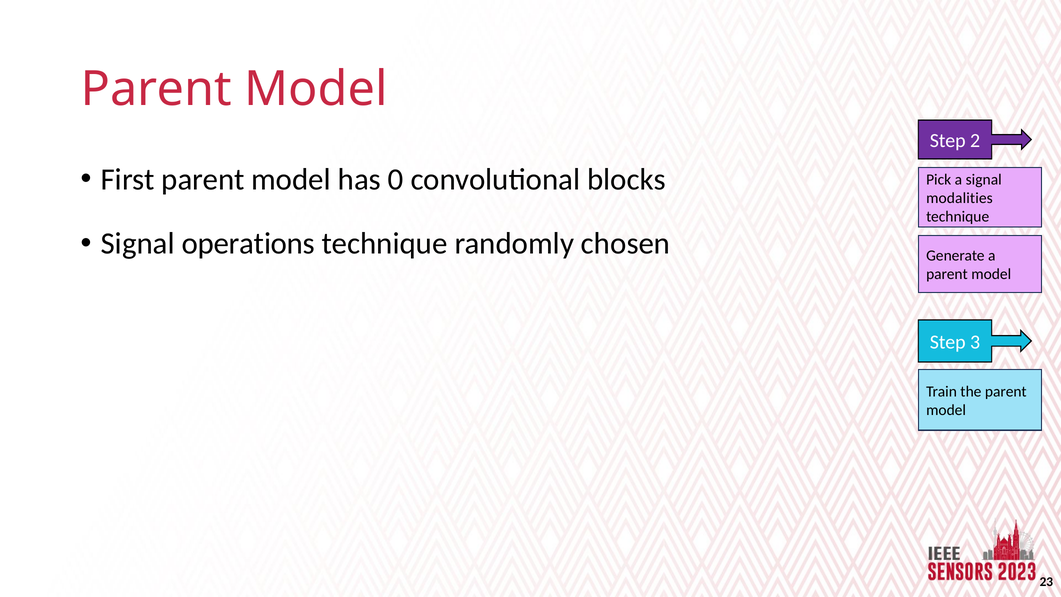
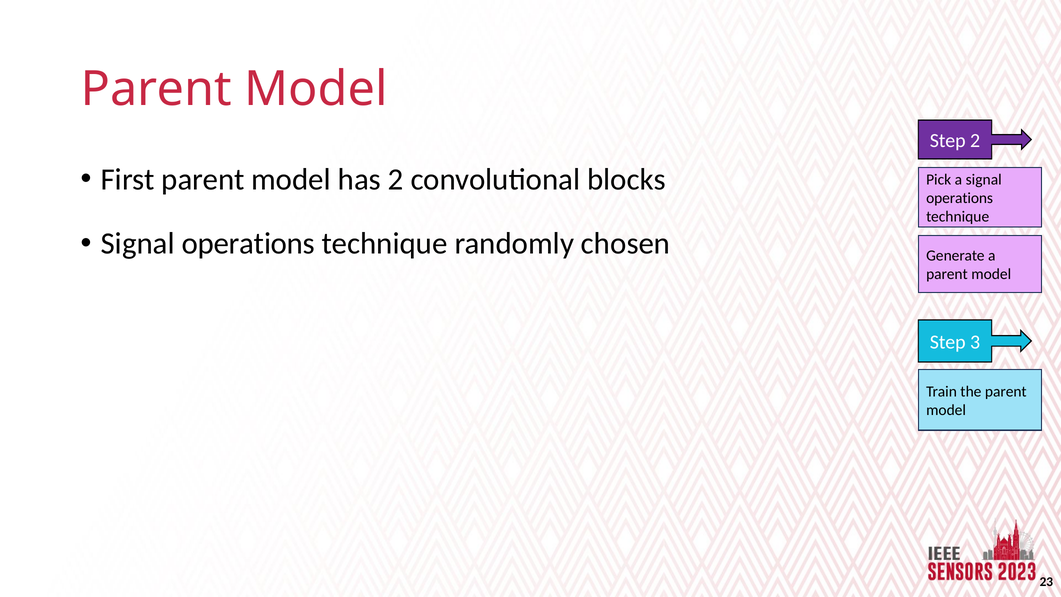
has 0: 0 -> 2
modalities at (959, 198): modalities -> operations
